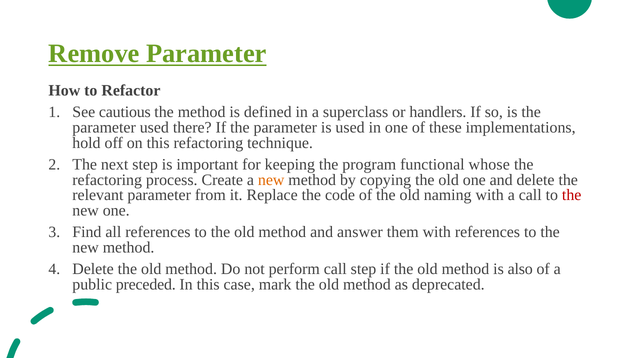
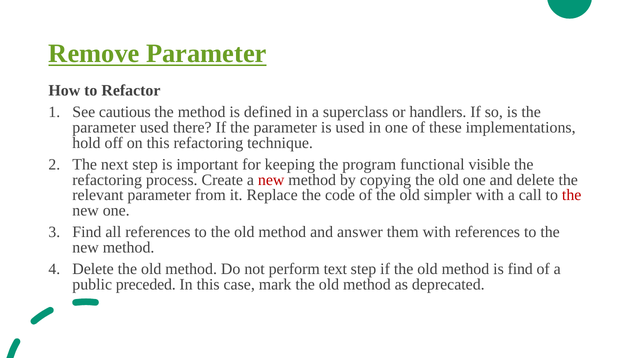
whose: whose -> visible
new at (271, 180) colour: orange -> red
naming: naming -> simpler
perform call: call -> text
is also: also -> find
